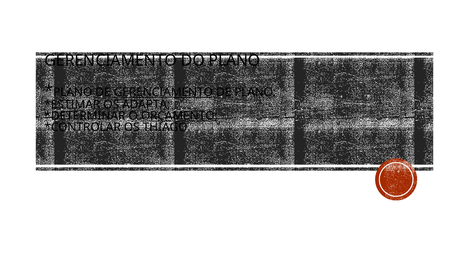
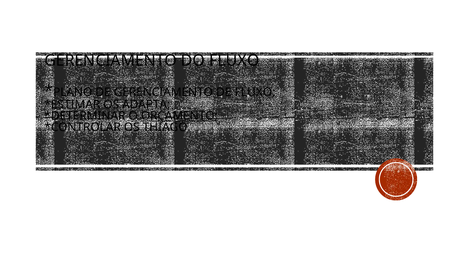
DO PLANO: PLANO -> FLUXO
GERENCIAMENTO at (163, 92) underline: present -> none
DE PLANO: PLANO -> FLUXO
